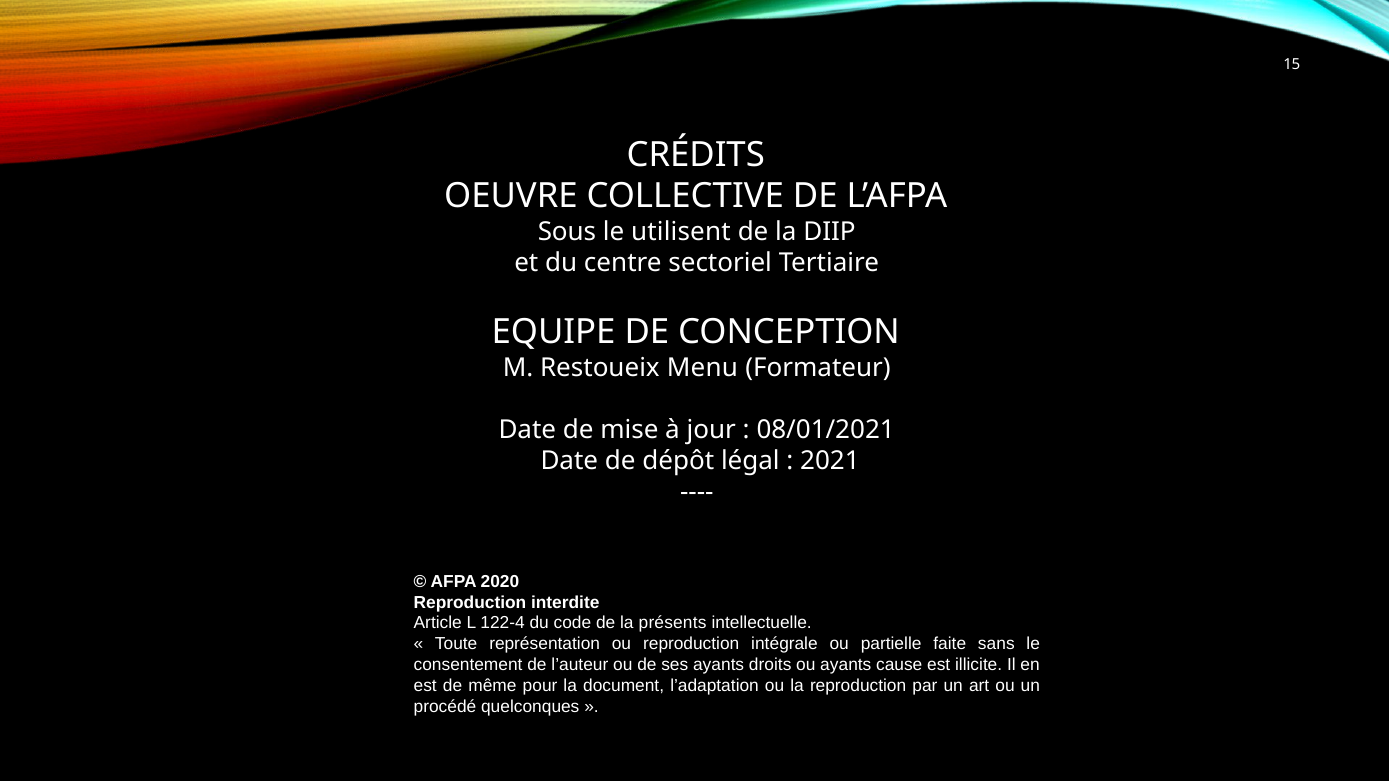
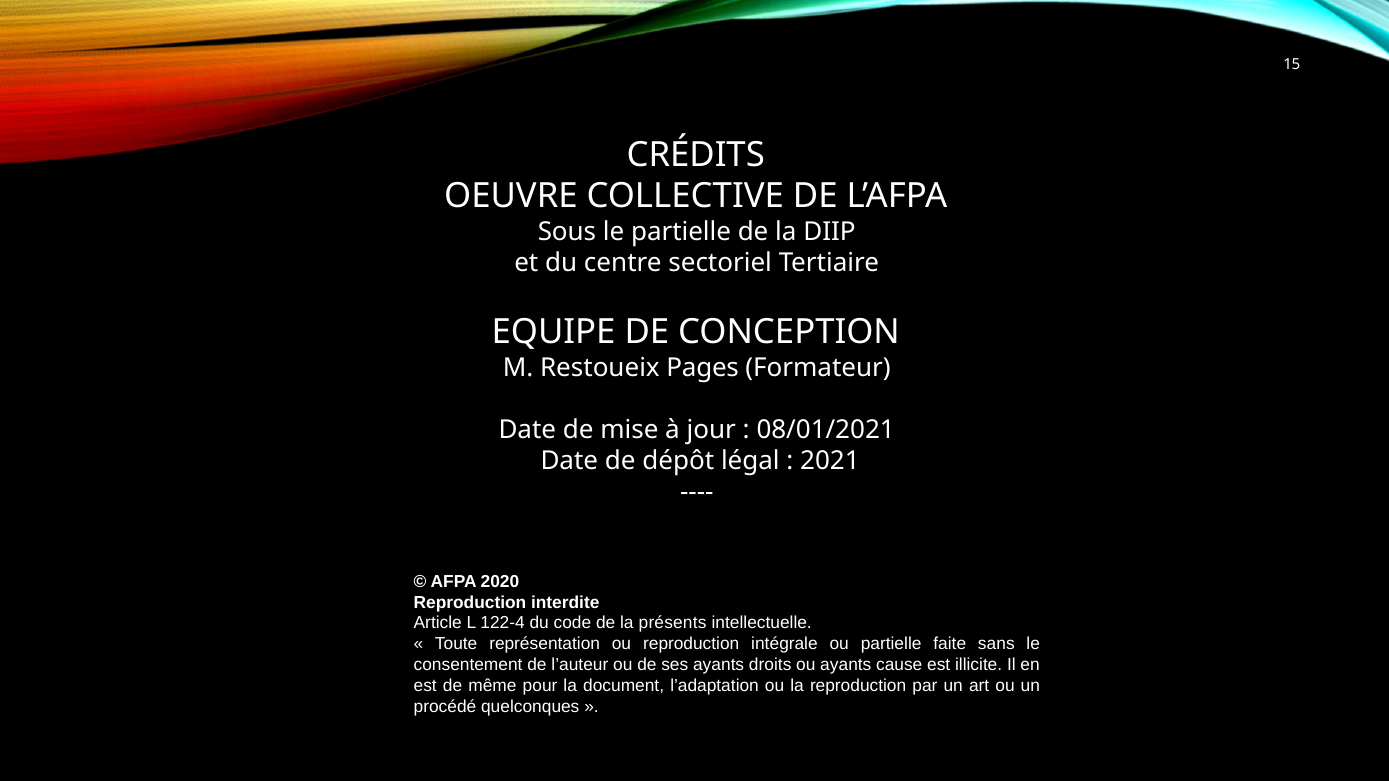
le utilisent: utilisent -> partielle
Menu: Menu -> Pages
